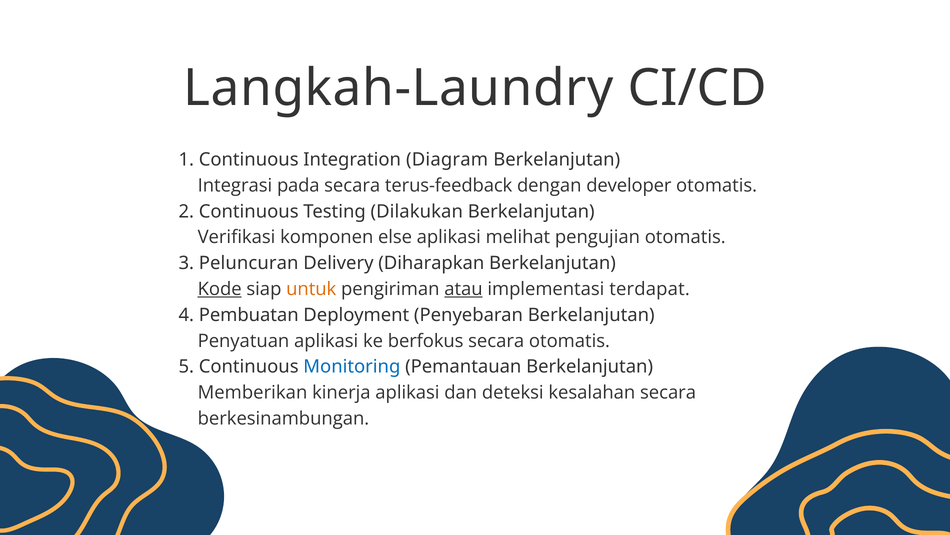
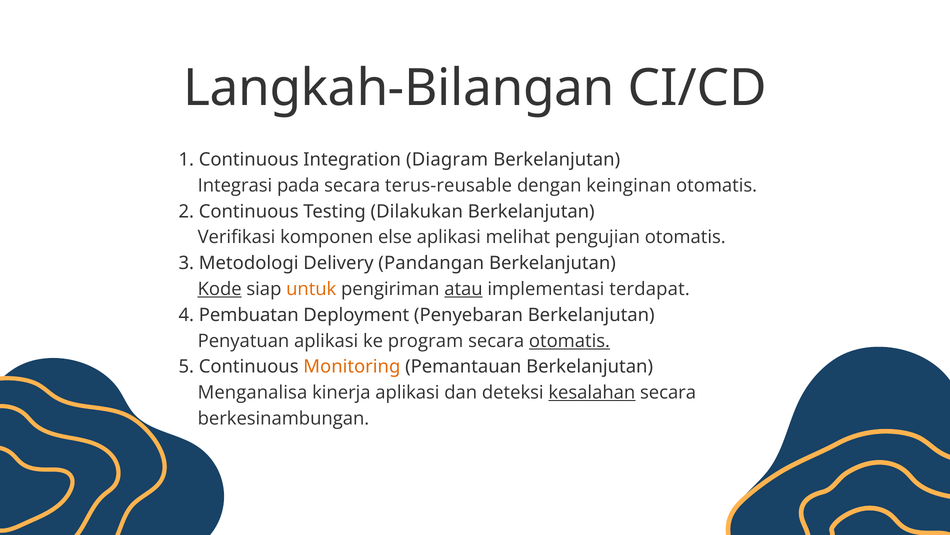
Langkah-Laundry: Langkah-Laundry -> Langkah-Bilangan
terus-feedback: terus-feedback -> terus-reusable
developer: developer -> keinginan
Peluncuran: Peluncuran -> Metodologi
Diharapkan: Diharapkan -> Pandangan
berfokus: berfokus -> program
otomatis at (569, 341) underline: none -> present
Monitoring colour: blue -> orange
Memberikan: Memberikan -> Menganalisa
kesalahan underline: none -> present
